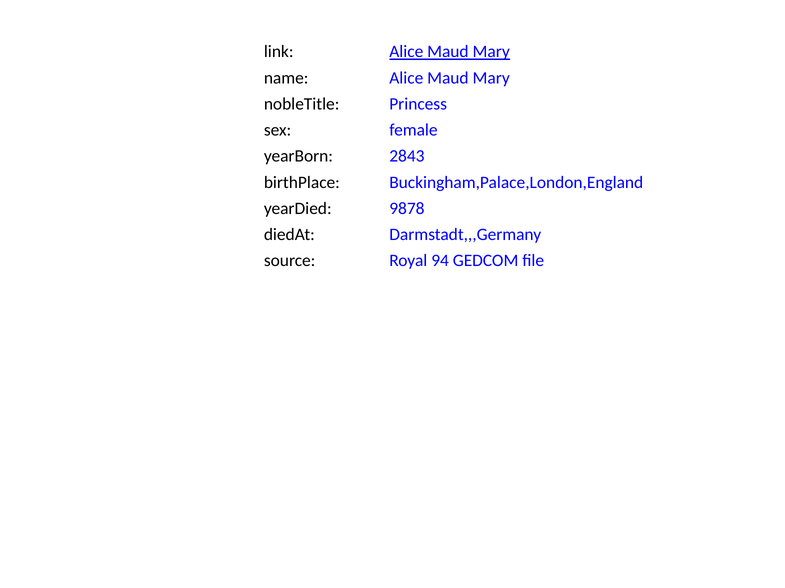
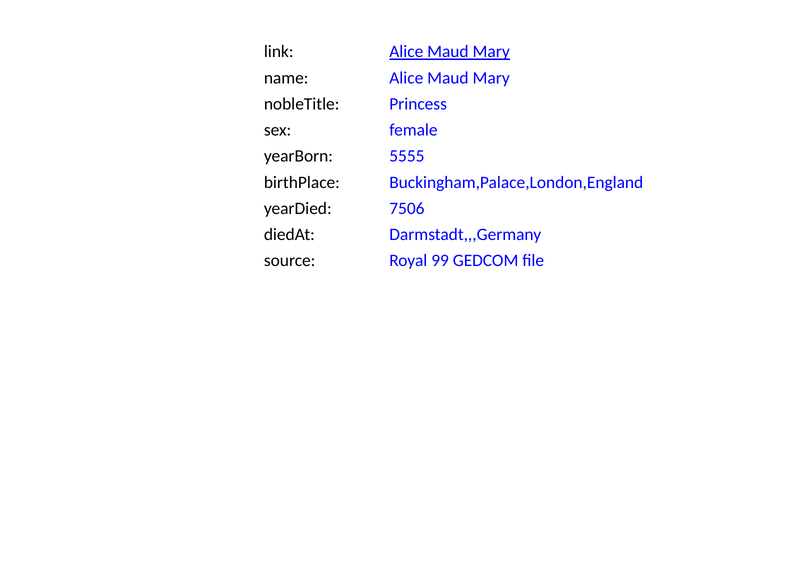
2843: 2843 -> 5555
9878: 9878 -> 7506
94: 94 -> 99
